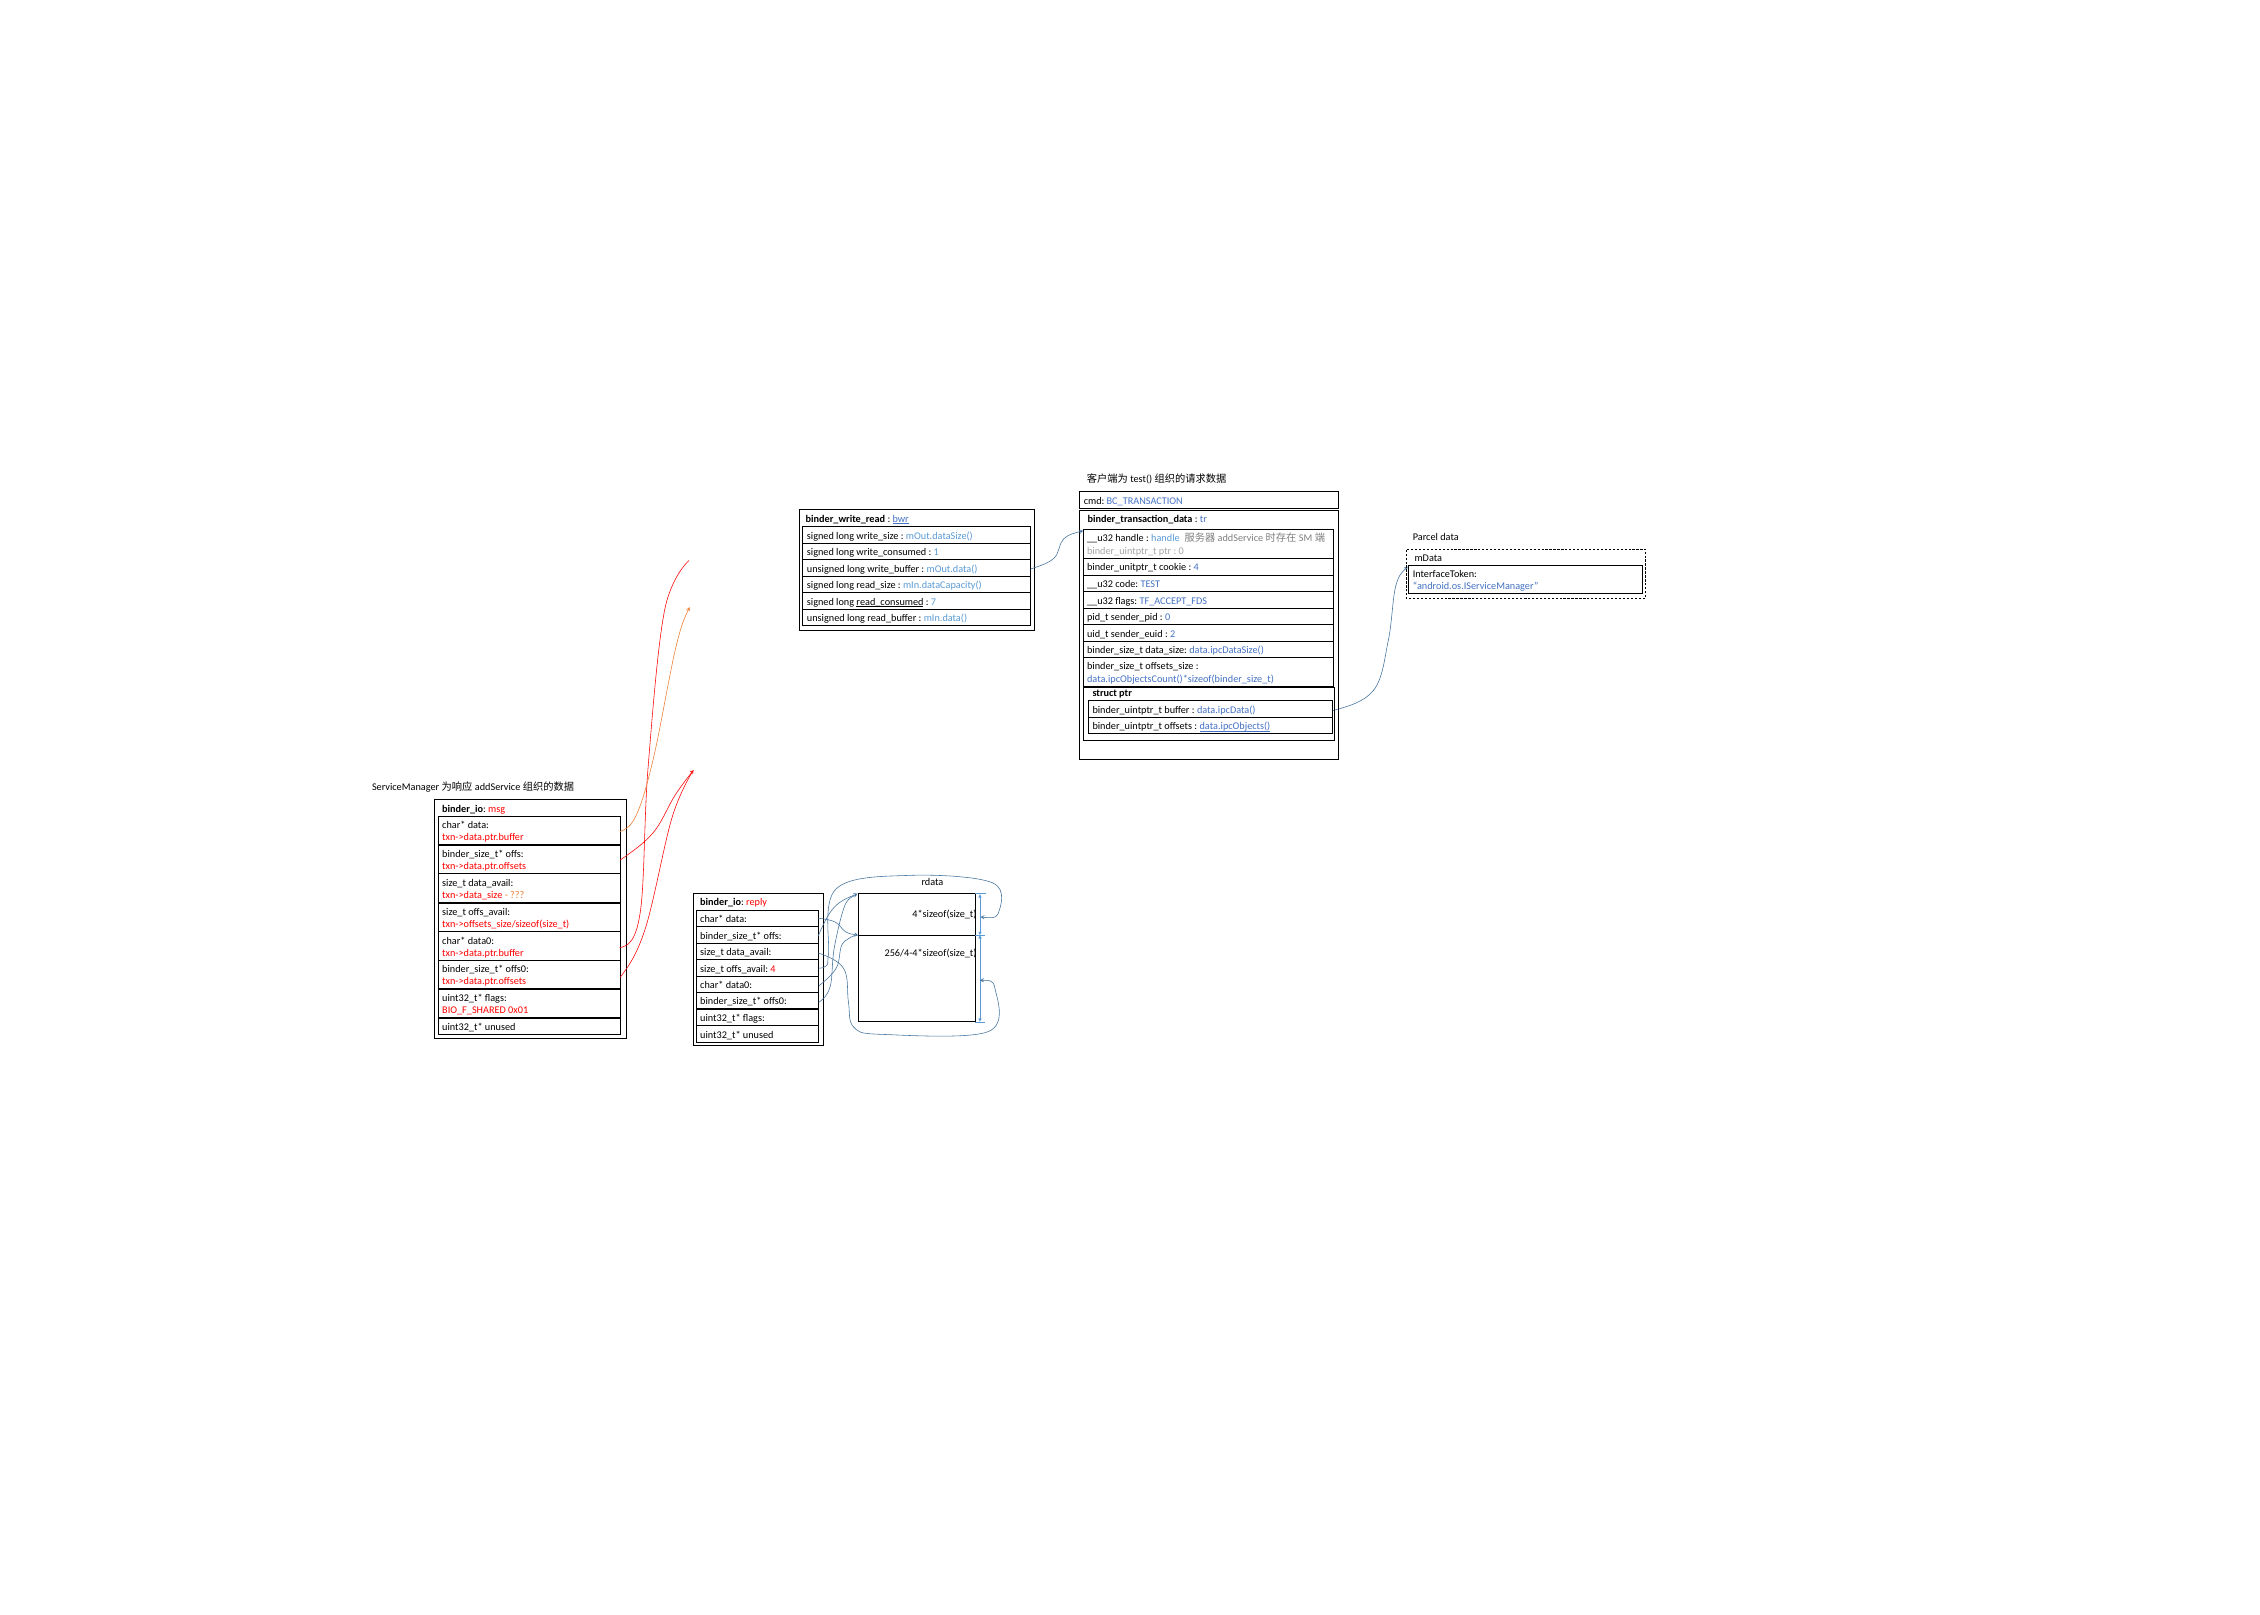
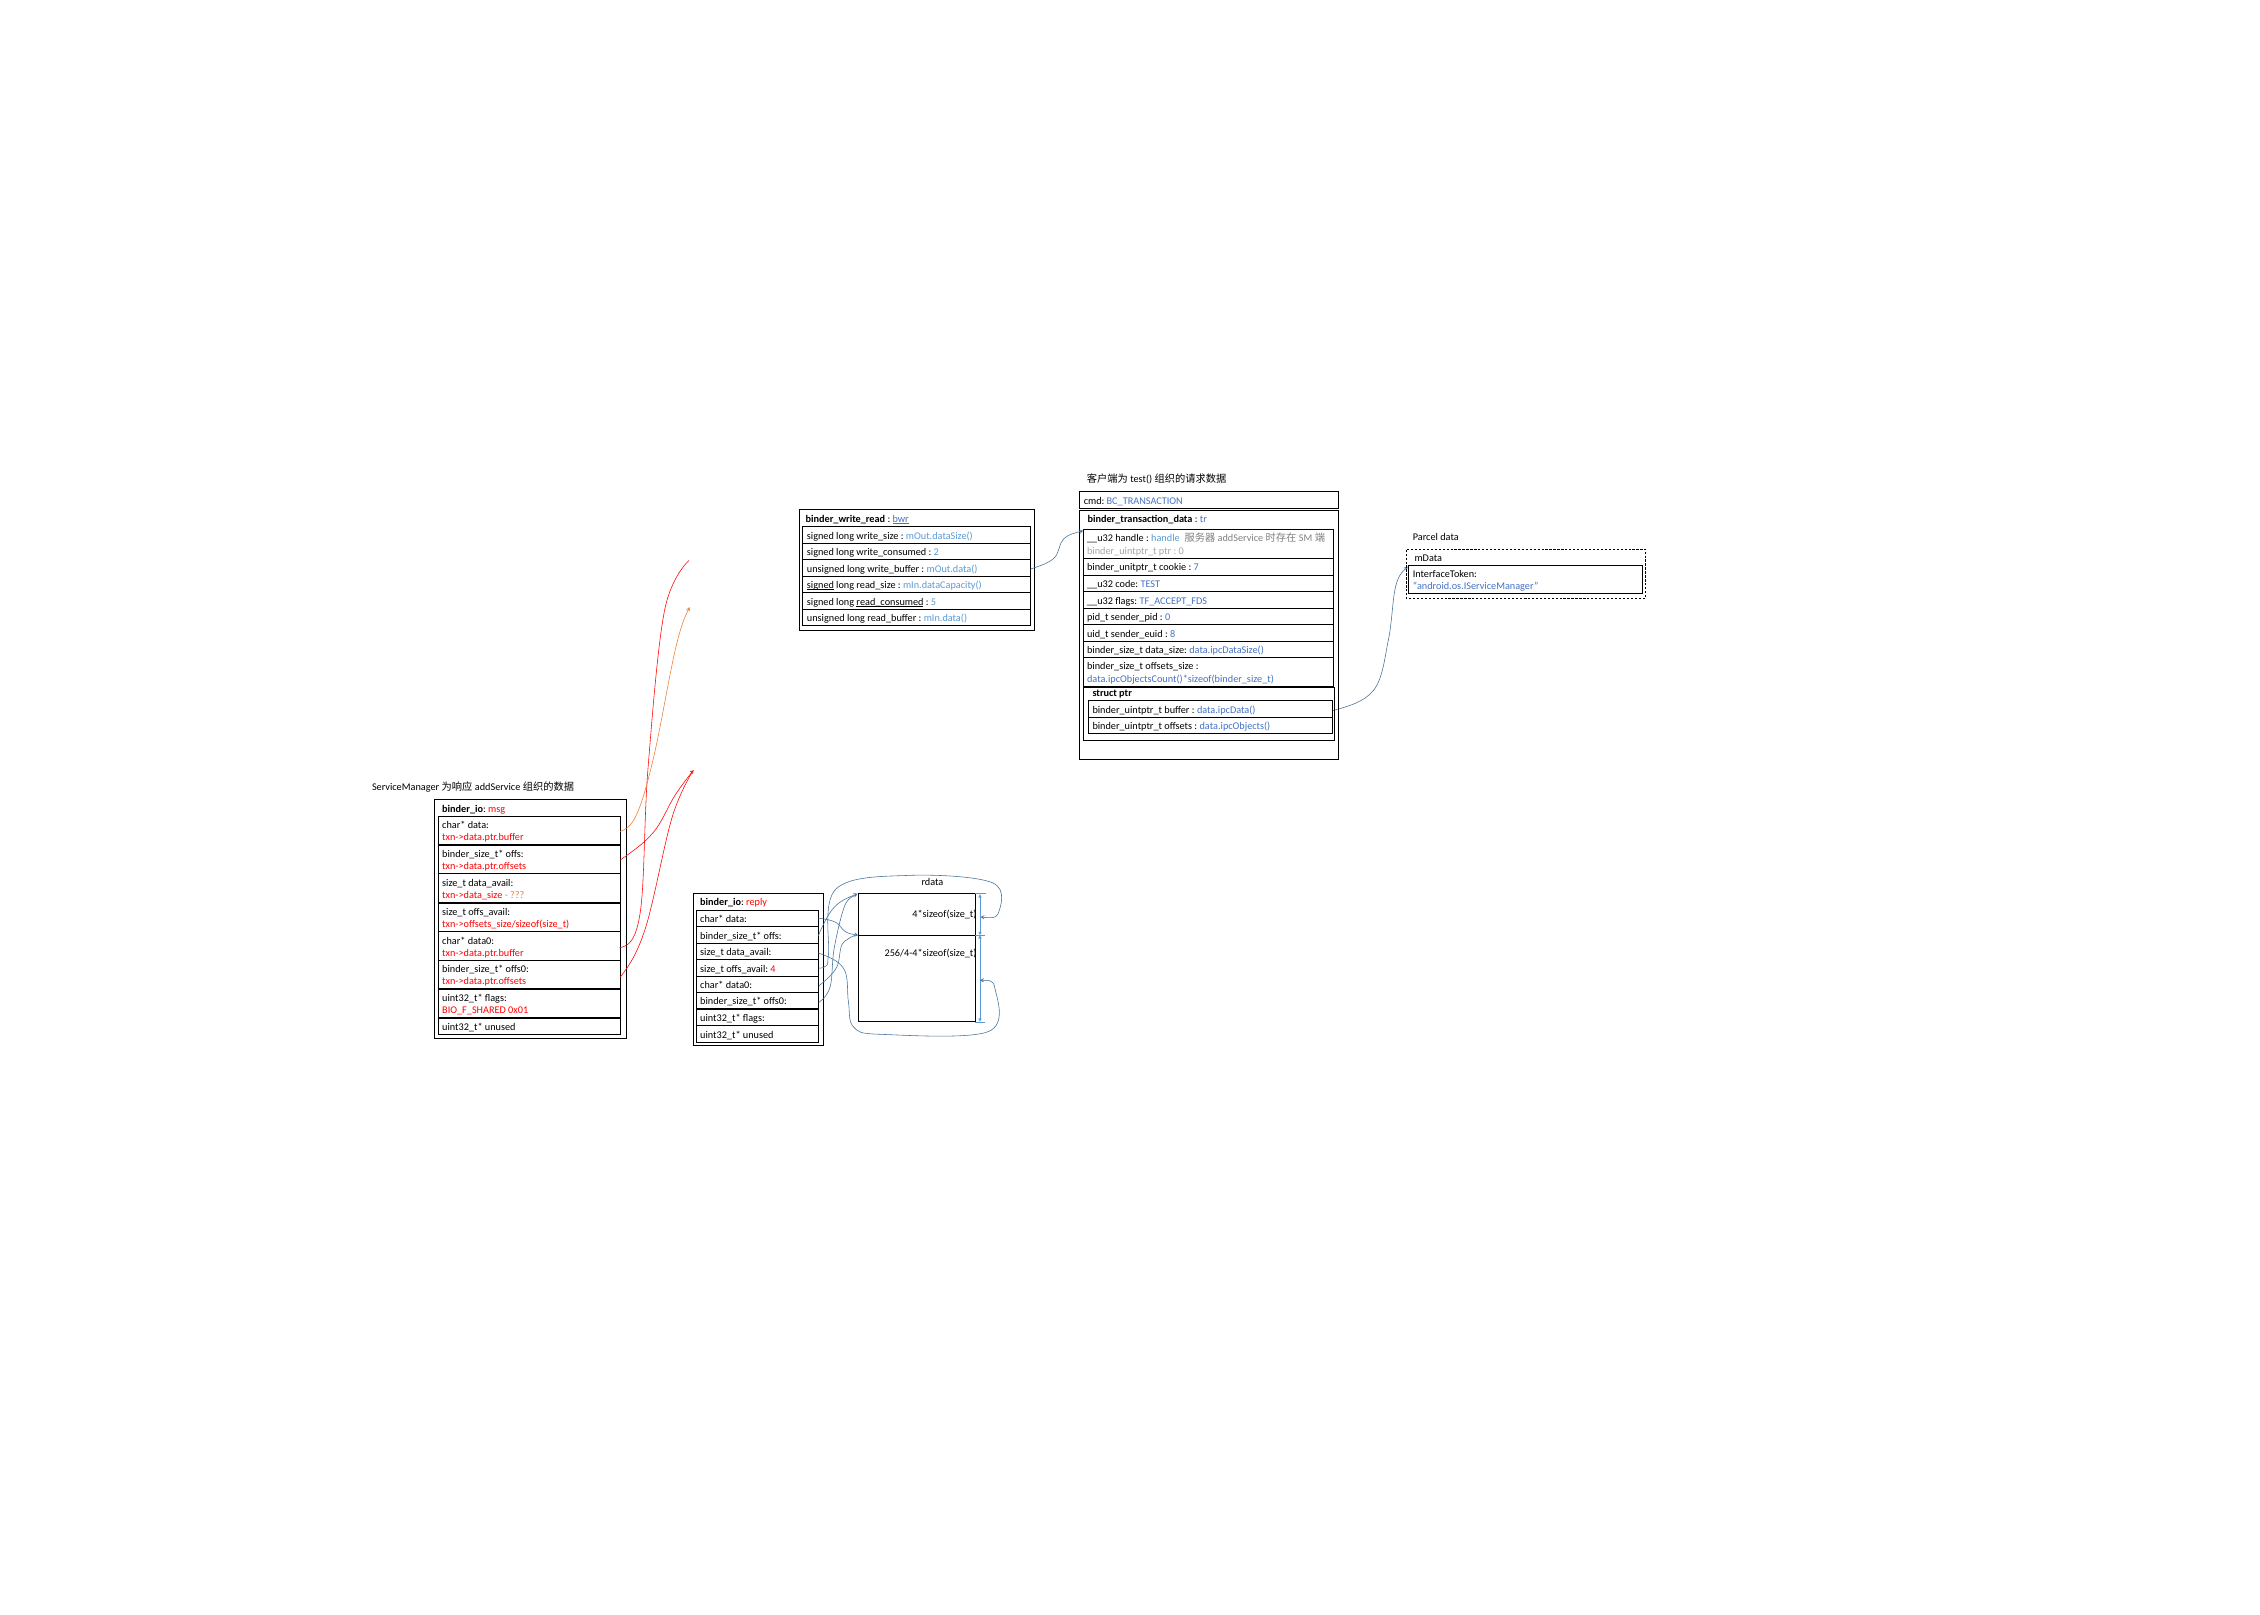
1: 1 -> 2
4 at (1196, 567): 4 -> 7
signed at (820, 585) underline: none -> present
7: 7 -> 5
2: 2 -> 8
data.ipcObjects( underline: present -> none
